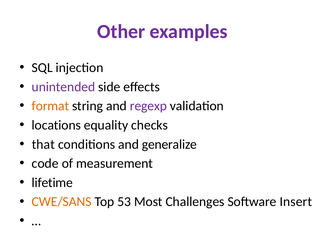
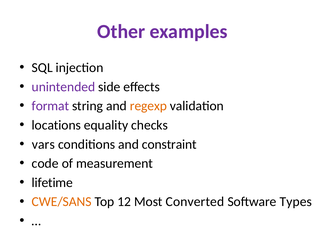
format colour: orange -> purple
regexp colour: purple -> orange
that: that -> vars
generalize: generalize -> constraint
53: 53 -> 12
Challenges: Challenges -> Converted
Insert: Insert -> Types
